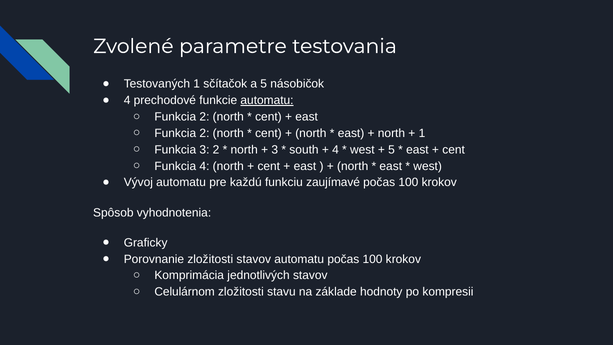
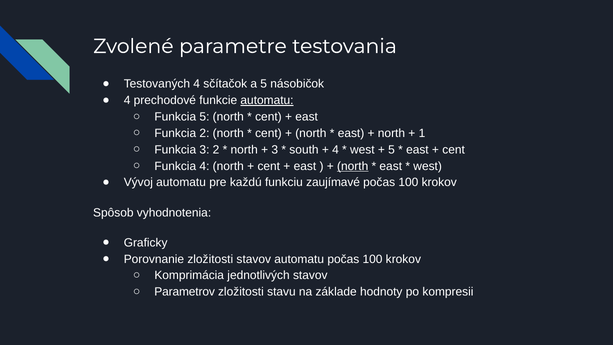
Testovaných 1: 1 -> 4
2 at (204, 117): 2 -> 5
north at (353, 166) underline: none -> present
Celulárnom: Celulárnom -> Parametrov
